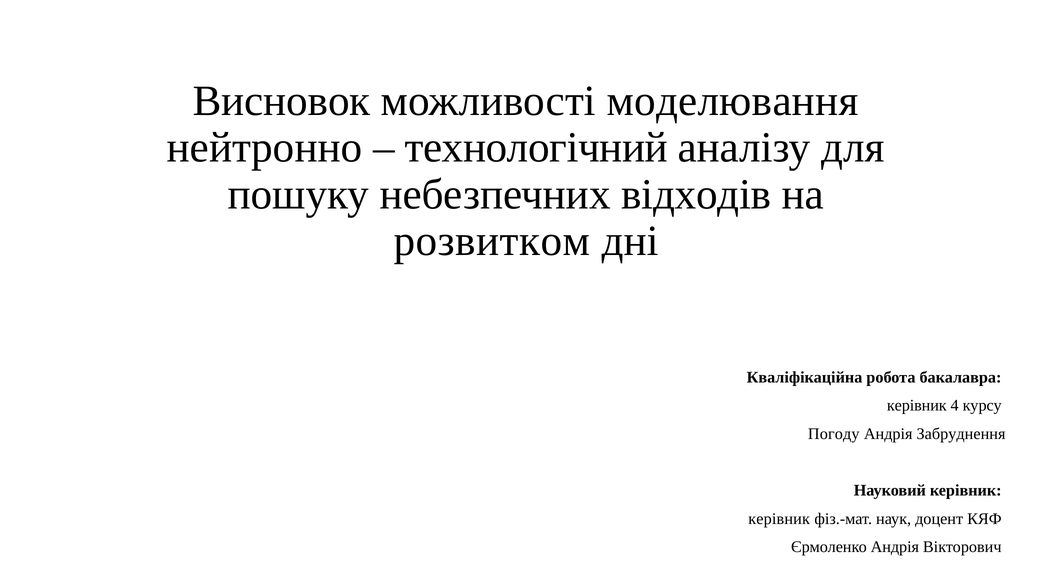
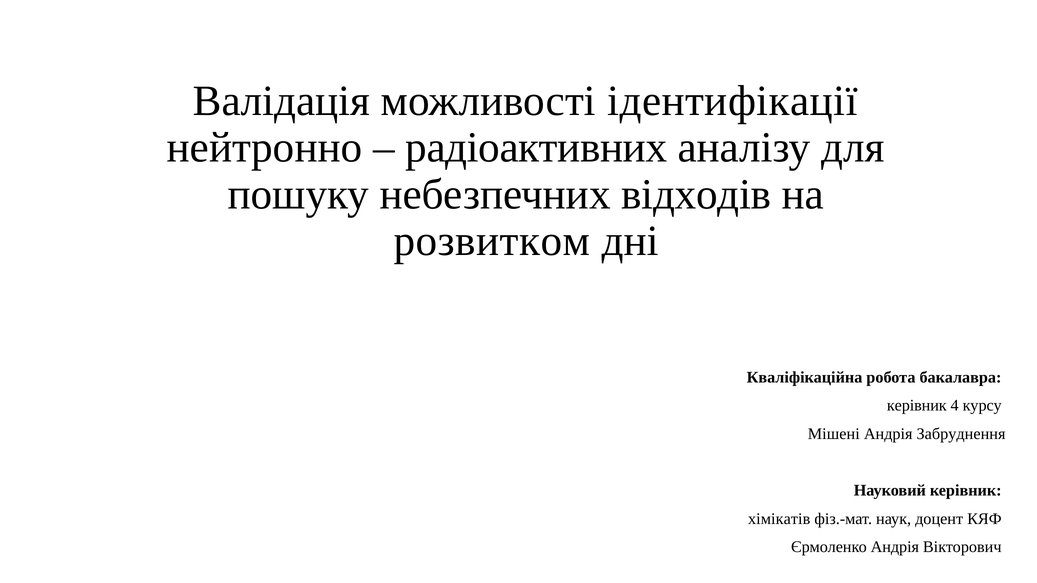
Висновок: Висновок -> Валідація
моделювання: моделювання -> ідентифікації
технологічний: технологічний -> радіоактивних
Погоду: Погоду -> Мішені
керівник at (779, 519): керівник -> хімікатів
